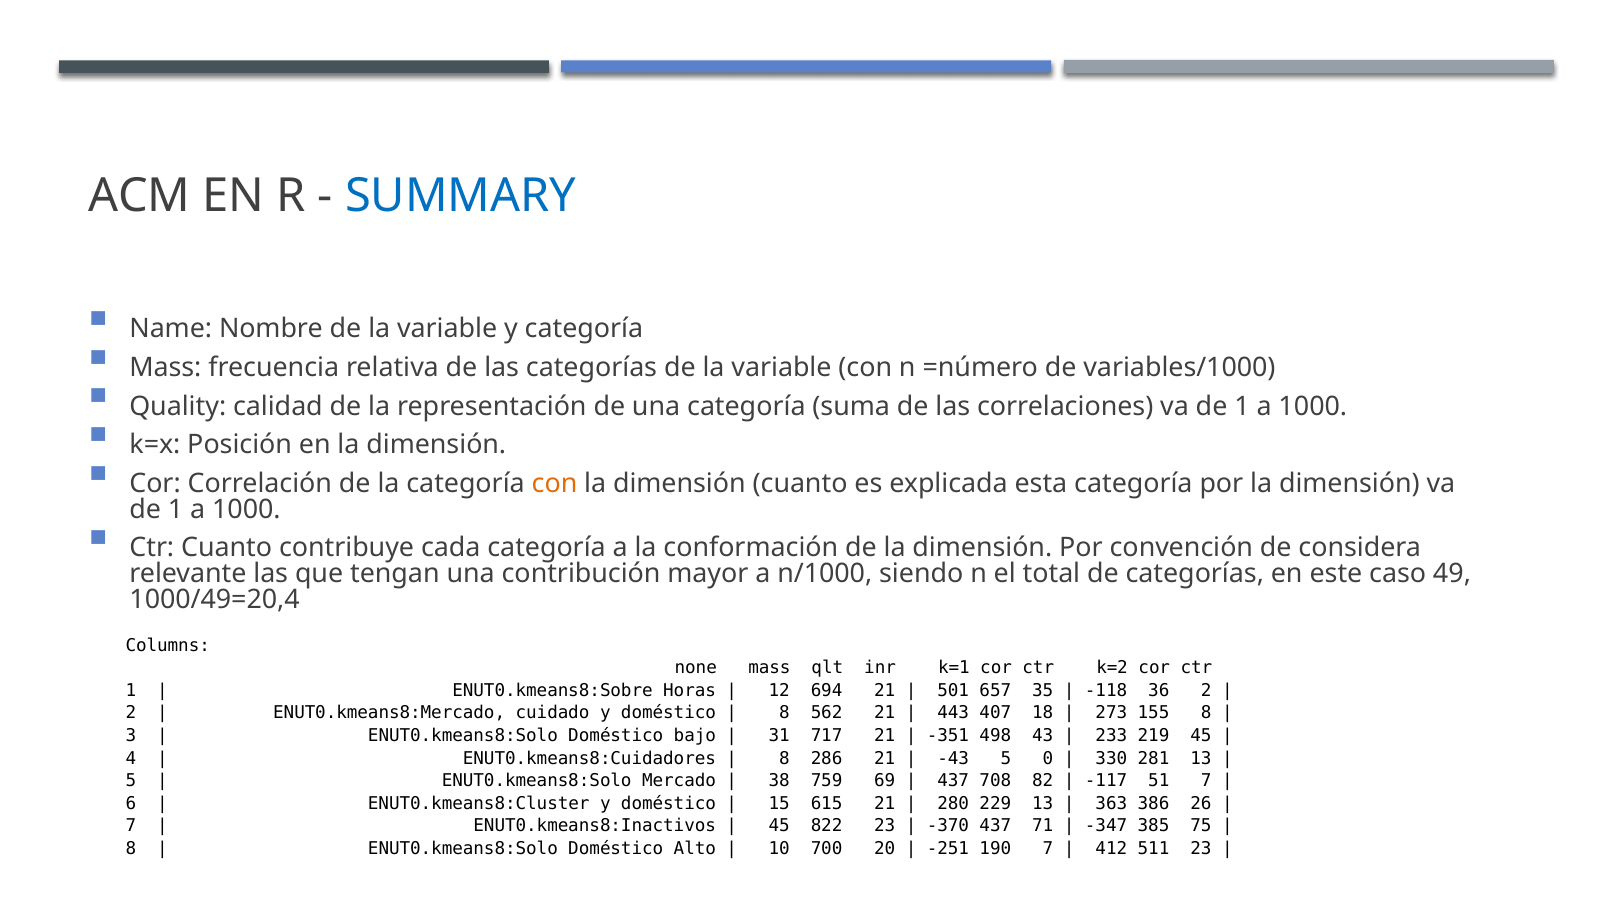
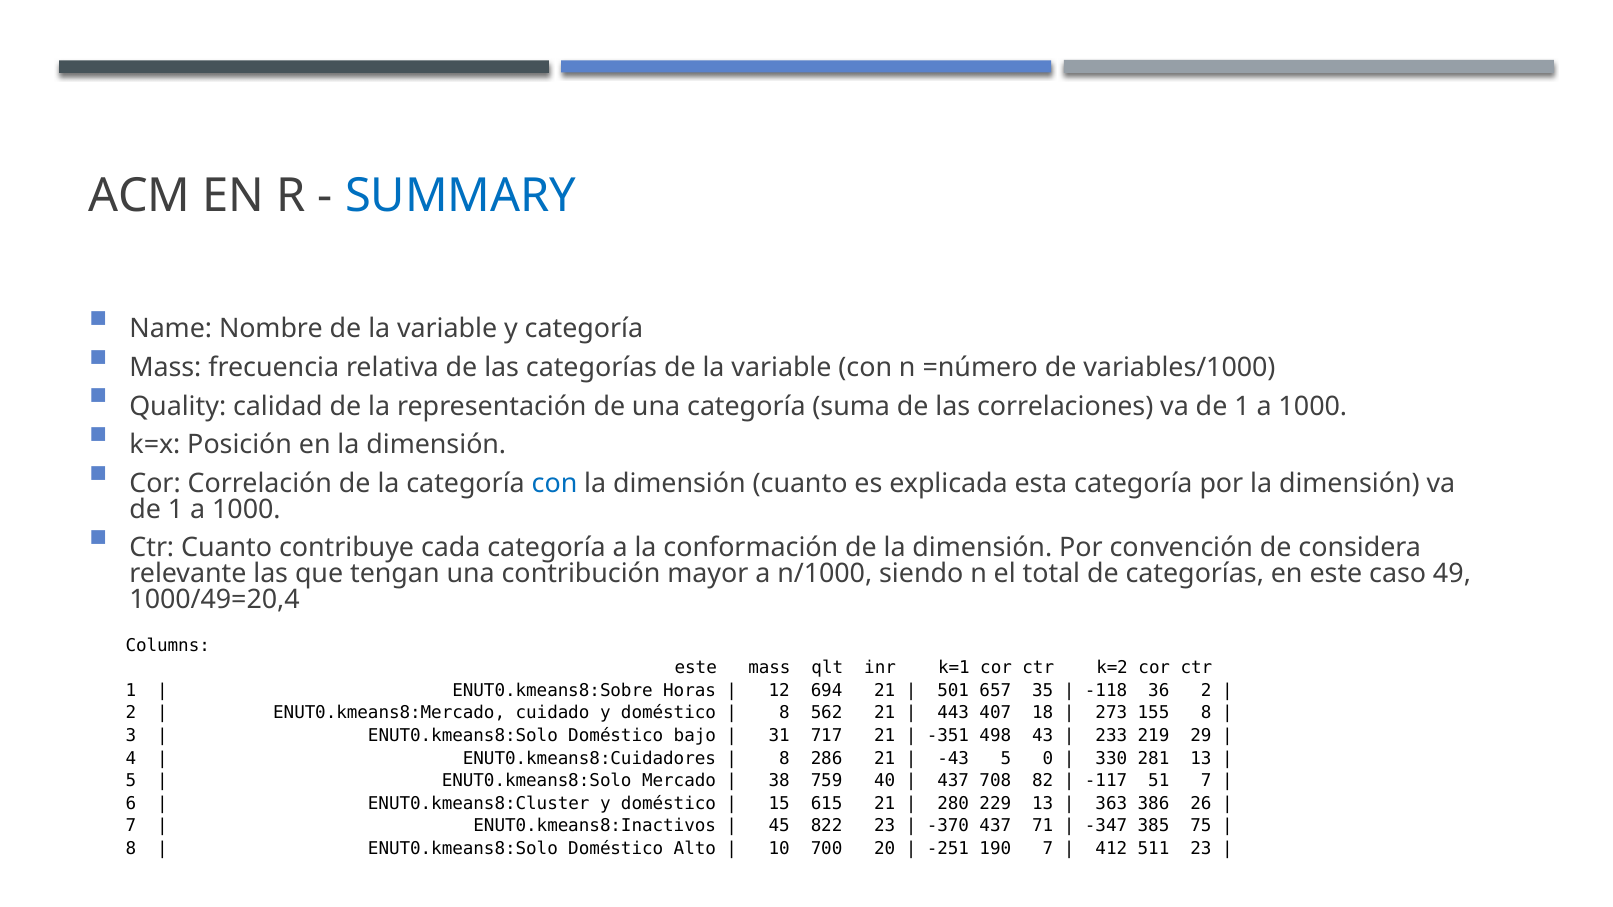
con at (554, 484) colour: orange -> blue
none at (696, 668): none -> este
219 45: 45 -> 29
69: 69 -> 40
